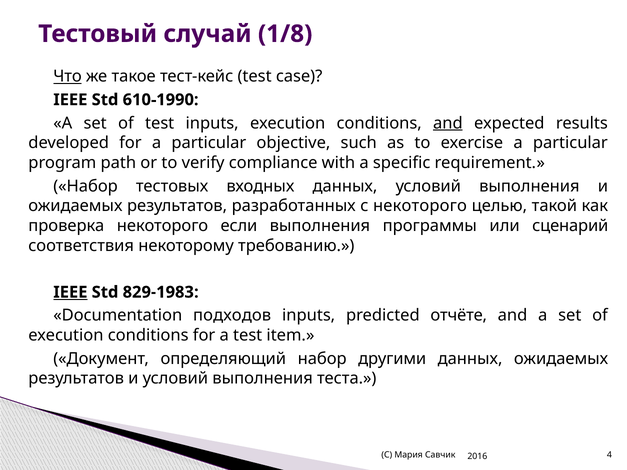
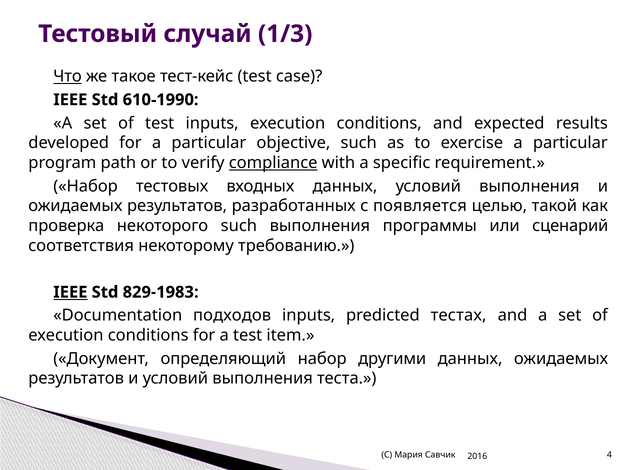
1/8: 1/8 -> 1/3
and at (448, 123) underline: present -> none
compliance underline: none -> present
с некоторого: некоторого -> появляется
некоторого если: если -> such
отчёте: отчёте -> тестах
